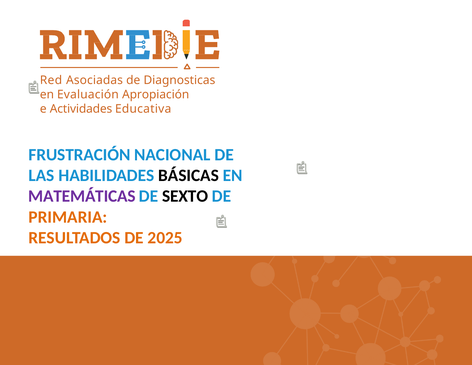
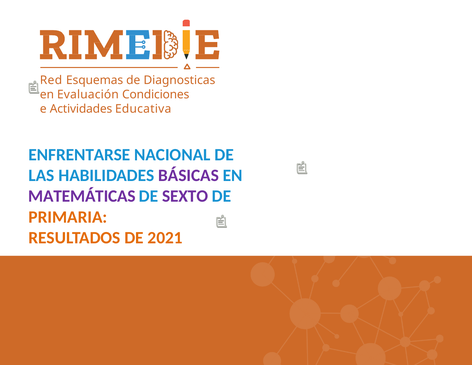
Asociadas: Asociadas -> Esquemas
Apropiación: Apropiación -> Condiciones
FRUSTRACIÓN: FRUSTRACIÓN -> ENFRENTARSE
BÁSICAS colour: black -> purple
SEXTO colour: black -> purple
2025: 2025 -> 2021
